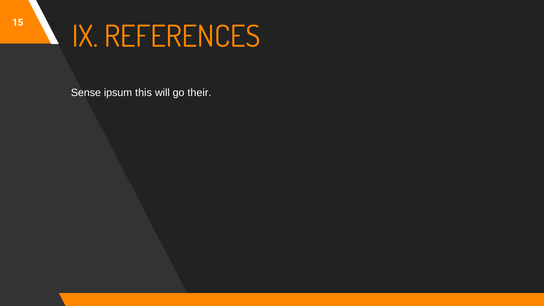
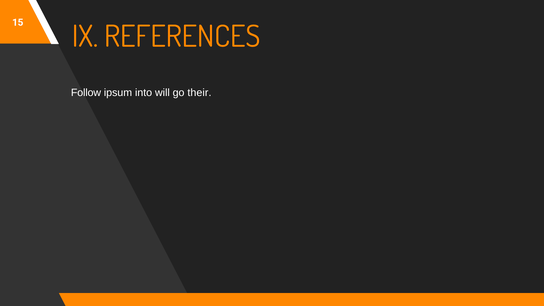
Sense: Sense -> Follow
this: this -> into
